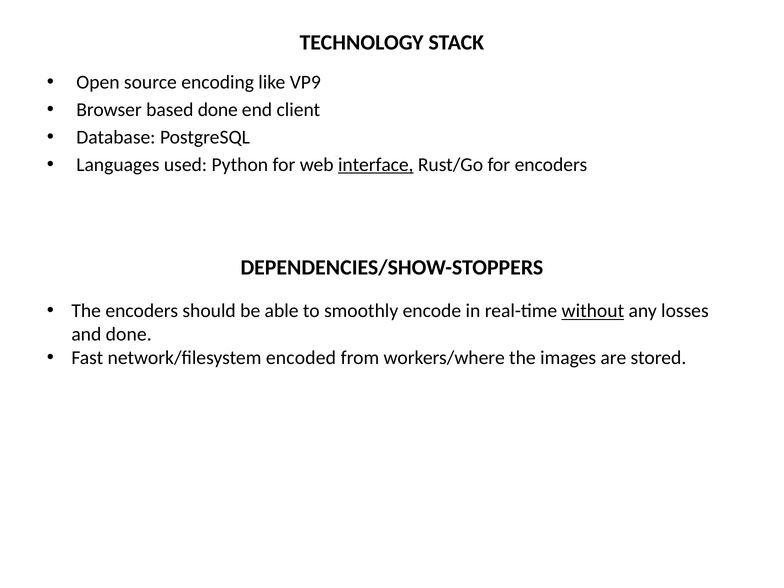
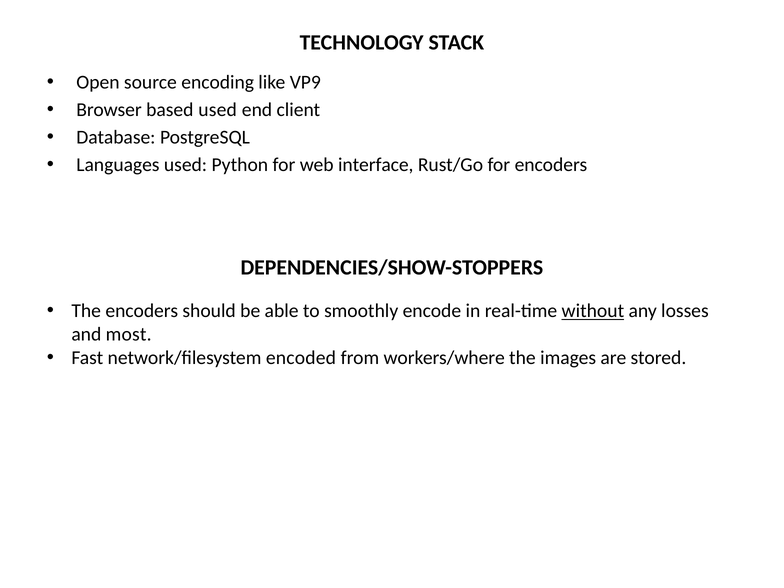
based done: done -> used
interface underline: present -> none
and done: done -> most
